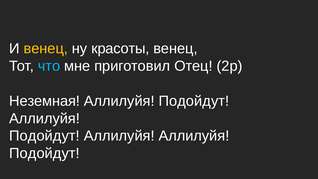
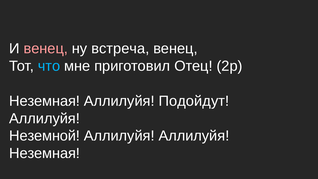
венец at (46, 48) colour: yellow -> pink
красоты: красоты -> встреча
Подойдут at (44, 136): Подойдут -> Неземной
Подойдут at (44, 153): Подойдут -> Неземная
